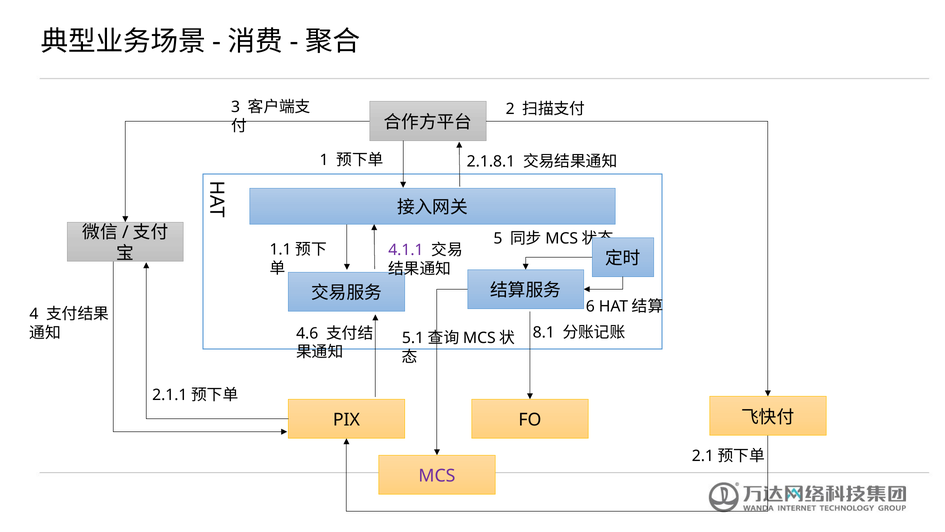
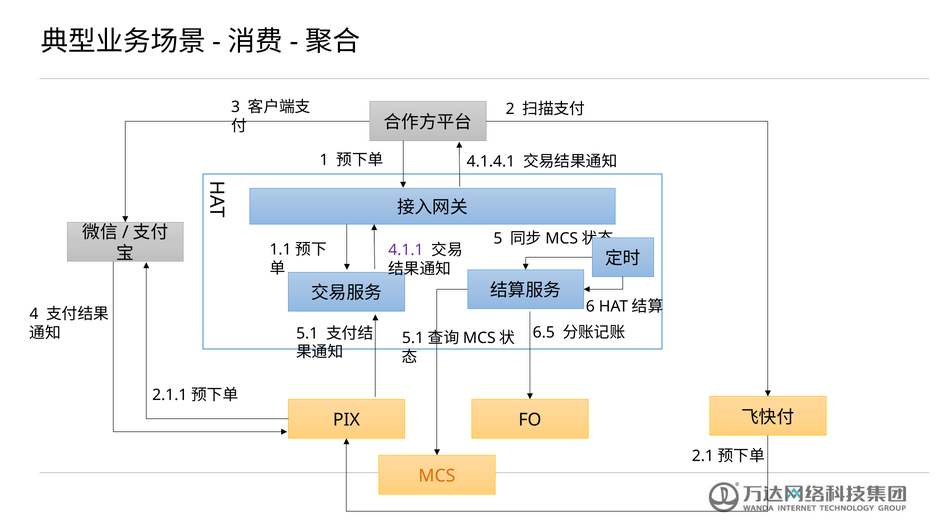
2.1.8.1: 2.1.8.1 -> 4.1.4.1
8.1: 8.1 -> 6.5
4.6: 4.6 -> 5.1
MCS colour: purple -> orange
